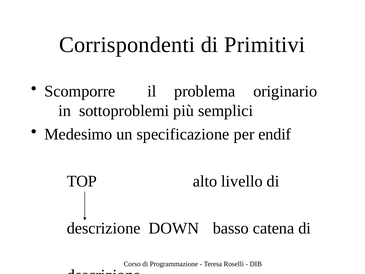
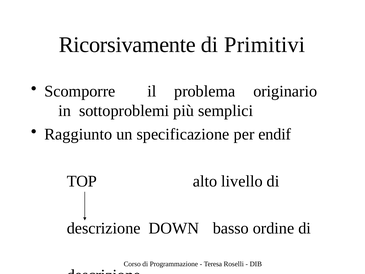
Corrispondenti: Corrispondenti -> Ricorsivamente
Medesimo: Medesimo -> Raggiunto
catena: catena -> ordine
